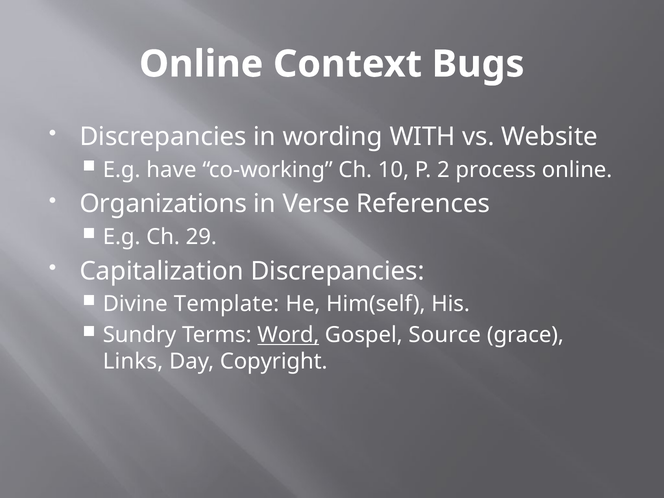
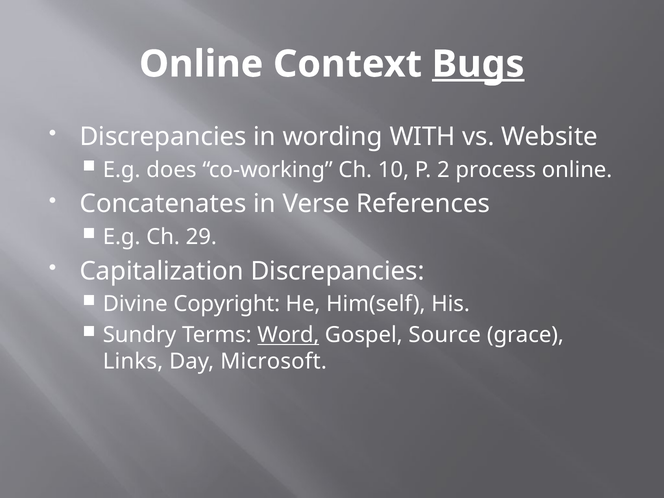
Bugs underline: none -> present
have: have -> does
Organizations: Organizations -> Concatenates
Template: Template -> Copyright
Copyright: Copyright -> Microsoft
